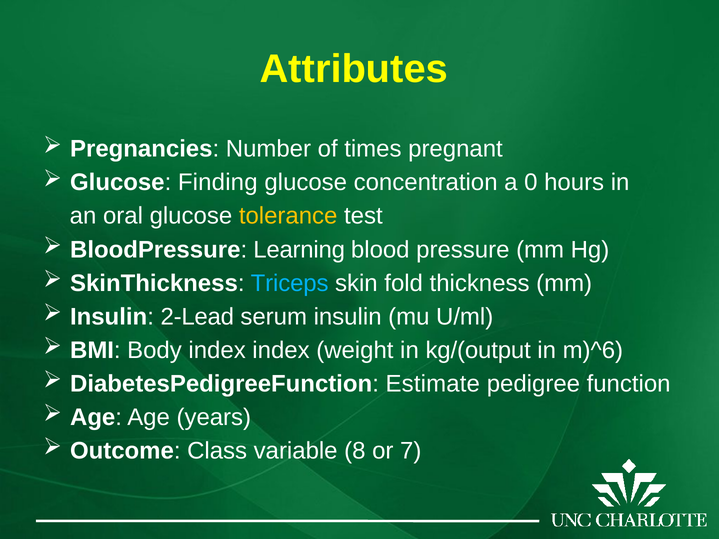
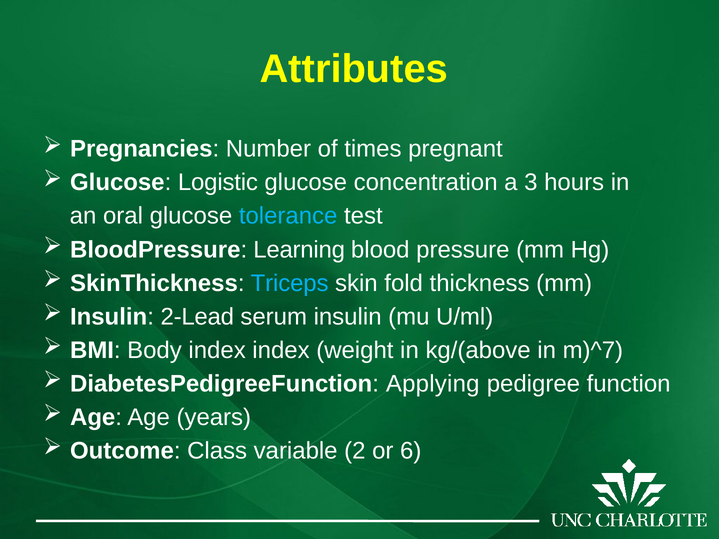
Finding: Finding -> Logistic
0: 0 -> 3
tolerance colour: yellow -> light blue
kg/(output: kg/(output -> kg/(above
m)^6: m)^6 -> m)^7
Estimate: Estimate -> Applying
8: 8 -> 2
7: 7 -> 6
